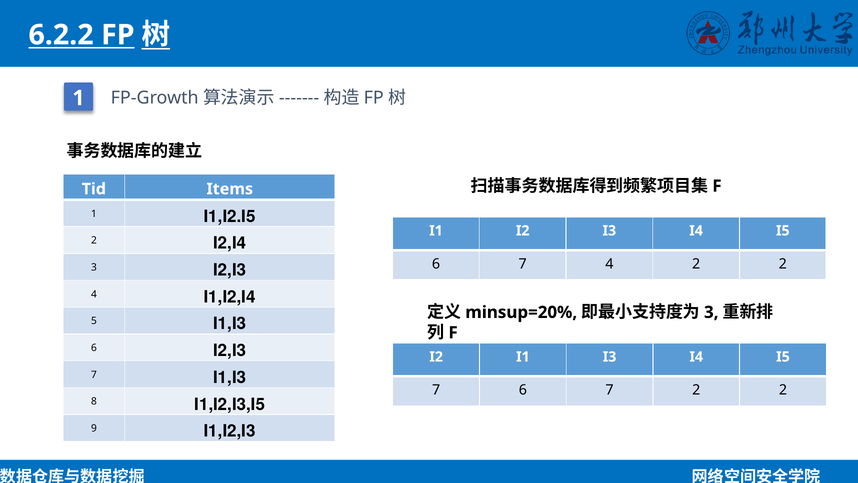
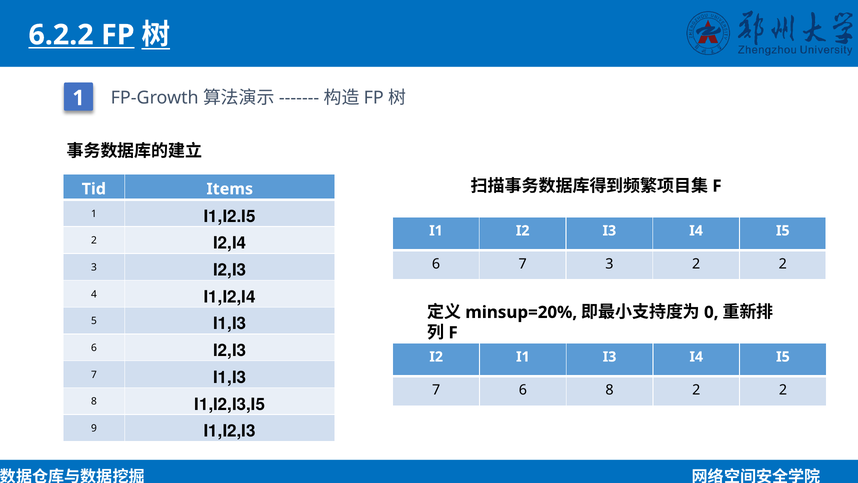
7 4: 4 -> 3
3 at (711, 312): 3 -> 0
7 6 7: 7 -> 8
